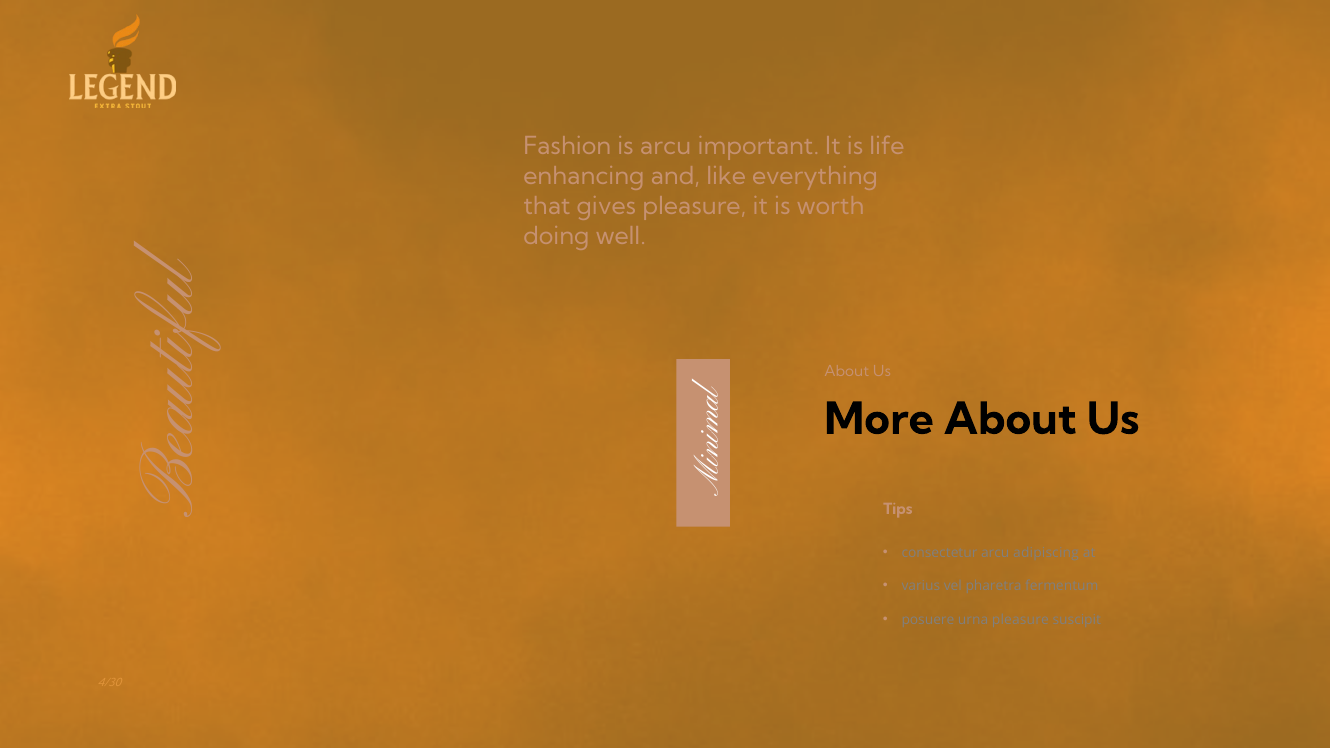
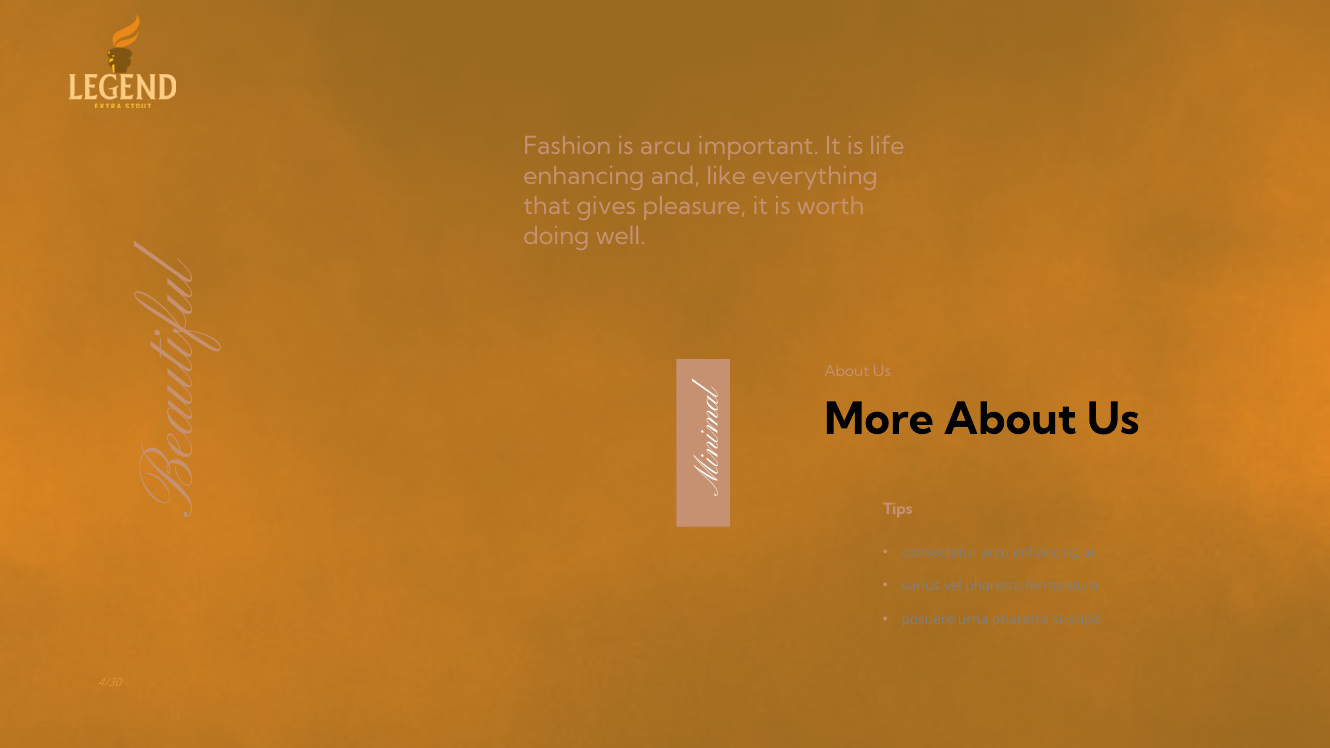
arcu adipiscing: adipiscing -> enhancing
urna pleasure: pleasure -> pharetra
